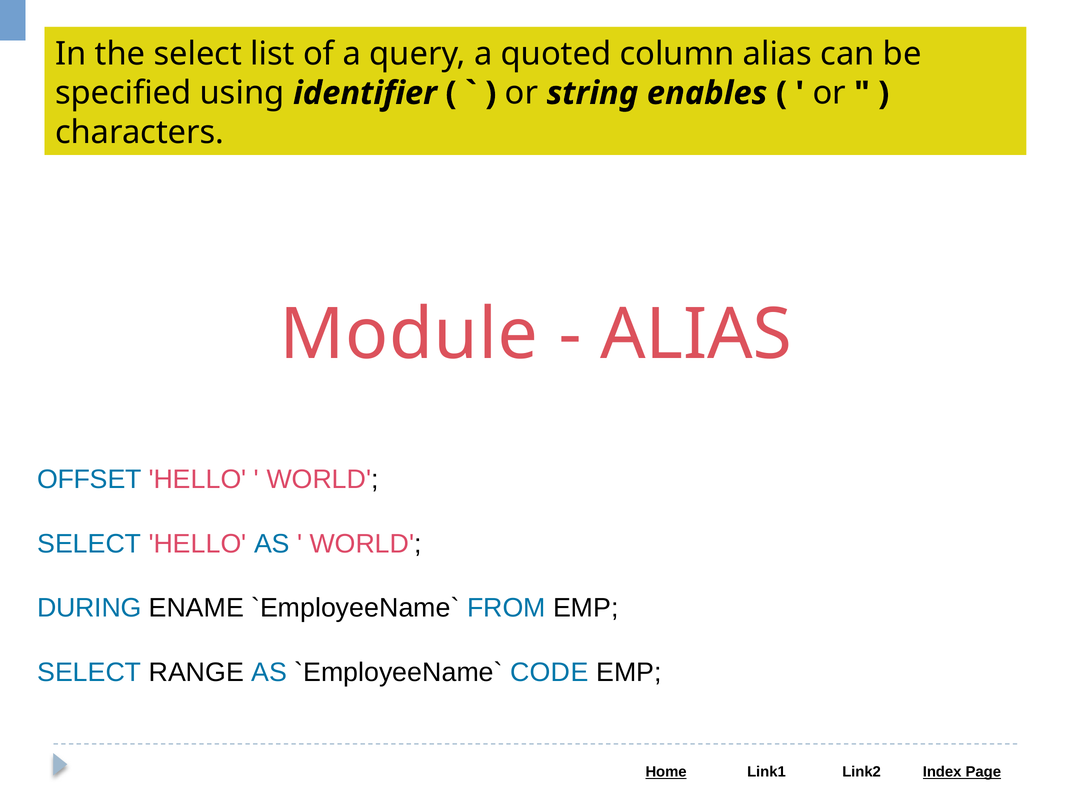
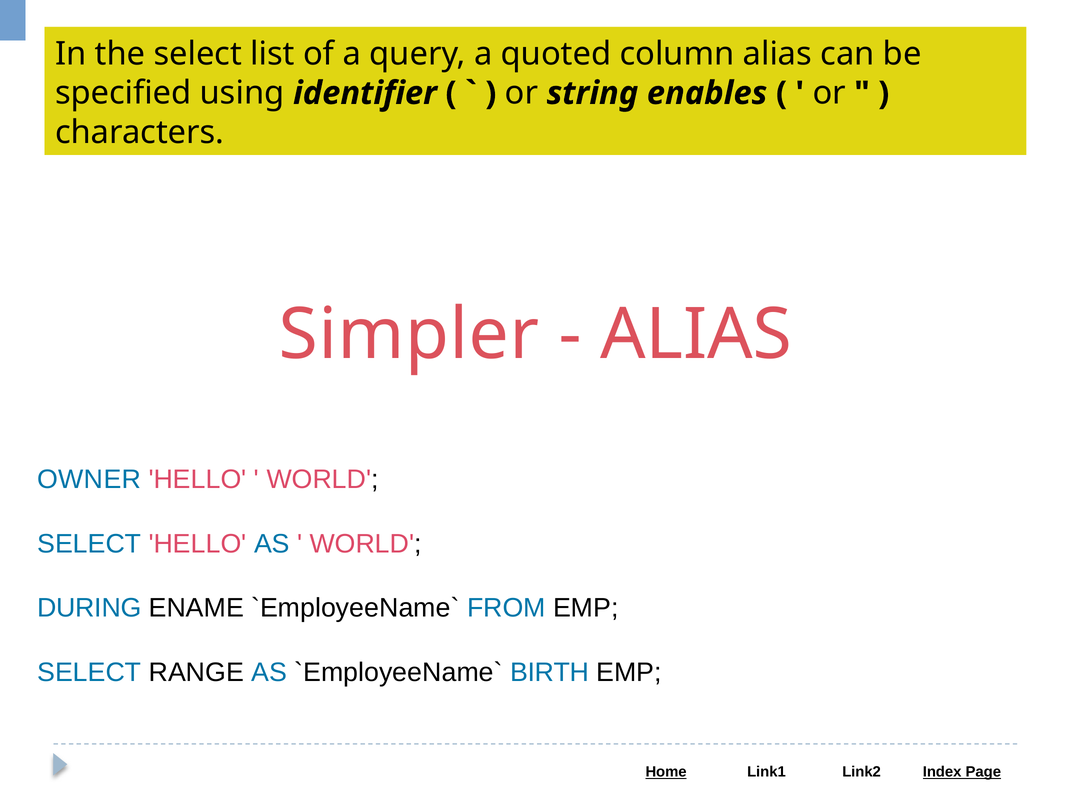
Module: Module -> Simpler
OFFSET: OFFSET -> OWNER
CODE: CODE -> BIRTH
